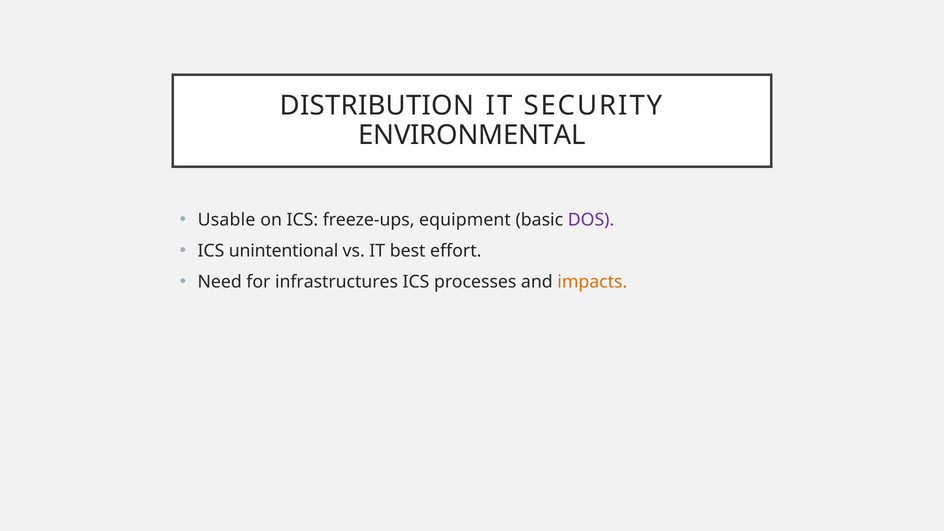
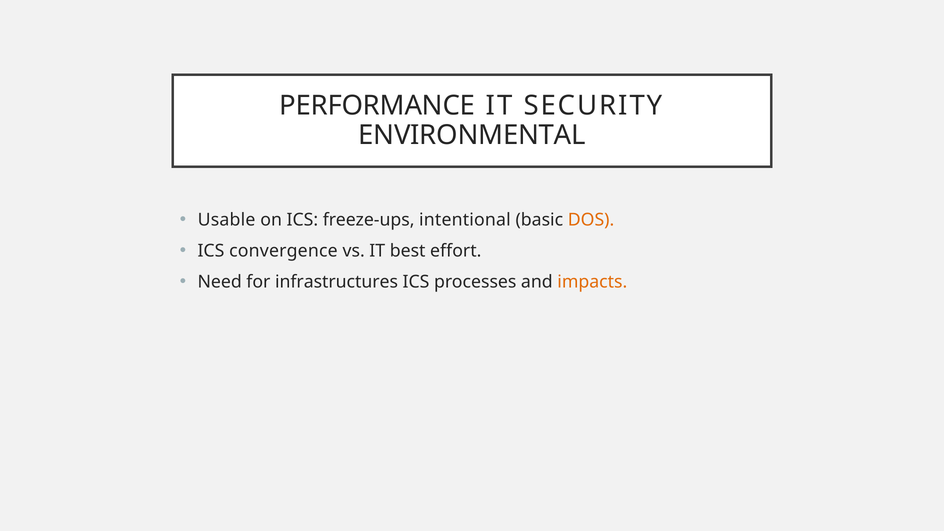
DISTRIBUTION: DISTRIBUTION -> PERFORMANCE
equipment: equipment -> intentional
DOS colour: purple -> orange
unintentional: unintentional -> convergence
